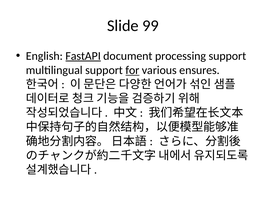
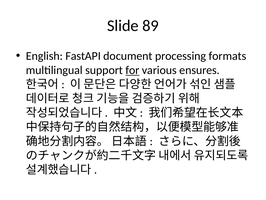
99: 99 -> 89
FastAPI underline: present -> none
processing support: support -> formats
